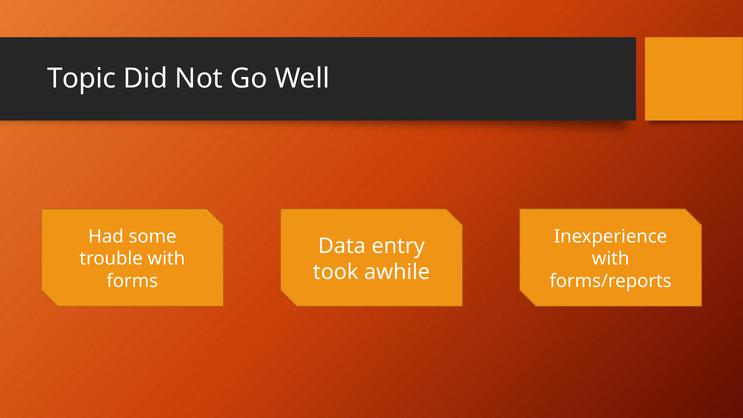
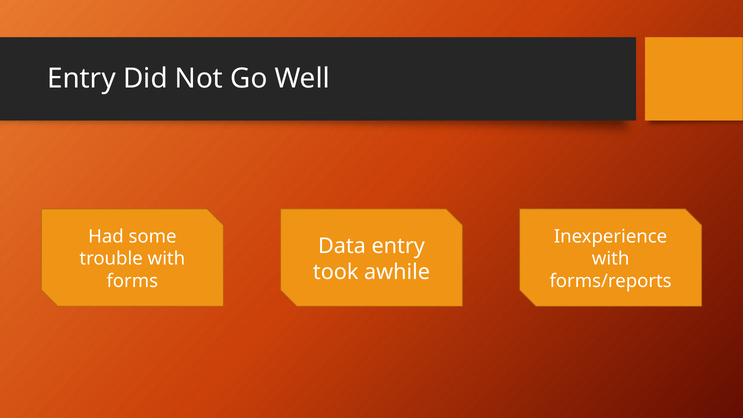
Topic at (82, 79): Topic -> Entry
